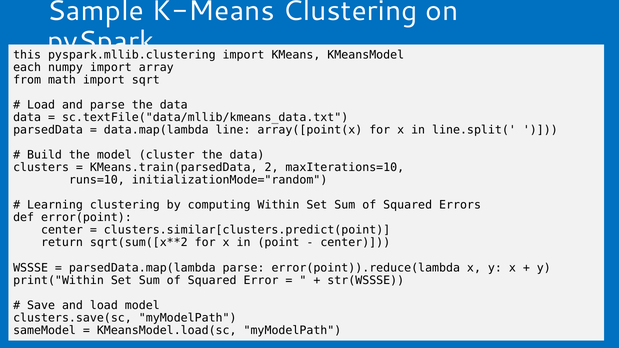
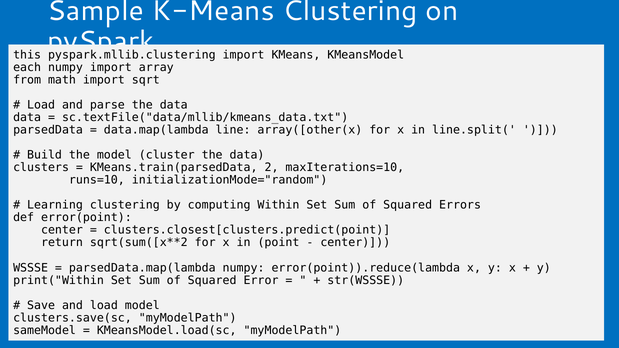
array([point(x: array([point(x -> array([other(x
clusters.similar[clusters.predict(point: clusters.similar[clusters.predict(point -> clusters.closest[clusters.predict(point
parsedData.map(lambda parse: parse -> numpy
